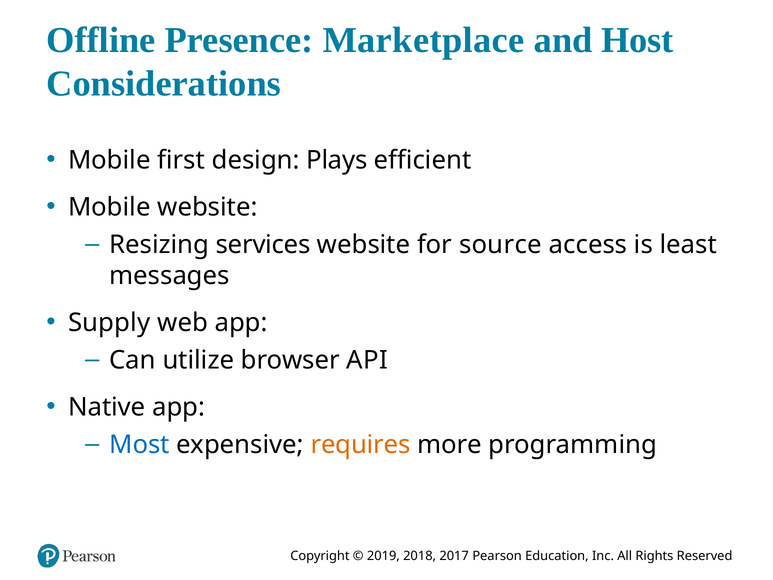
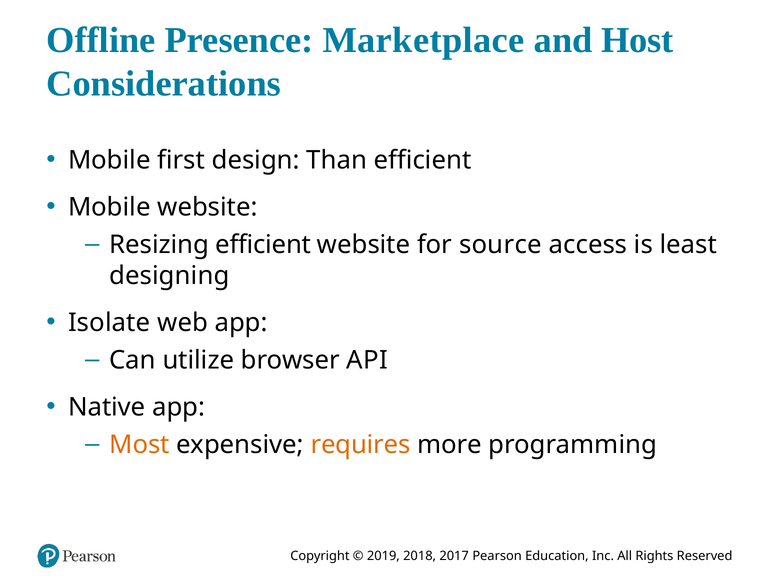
Plays: Plays -> Than
Resizing services: services -> efficient
messages: messages -> designing
Supply: Supply -> Isolate
Most colour: blue -> orange
